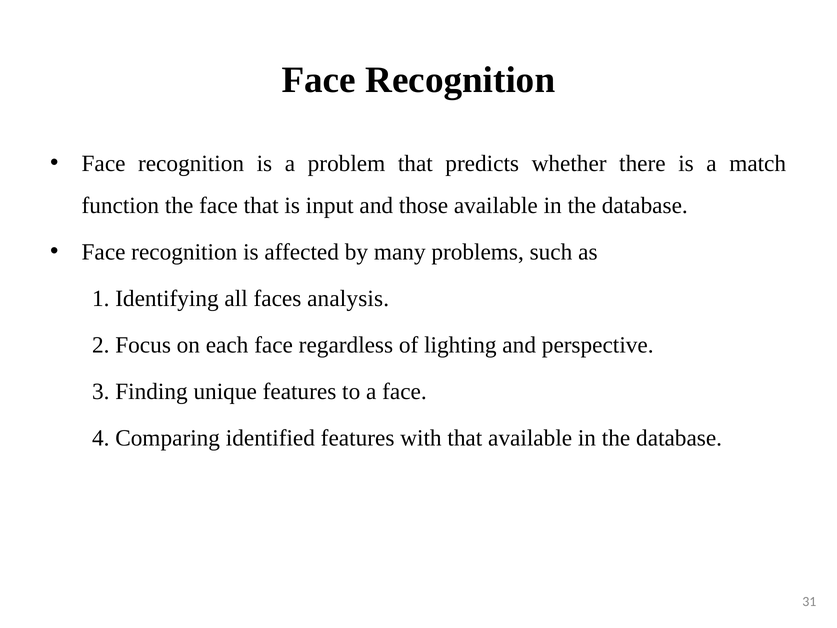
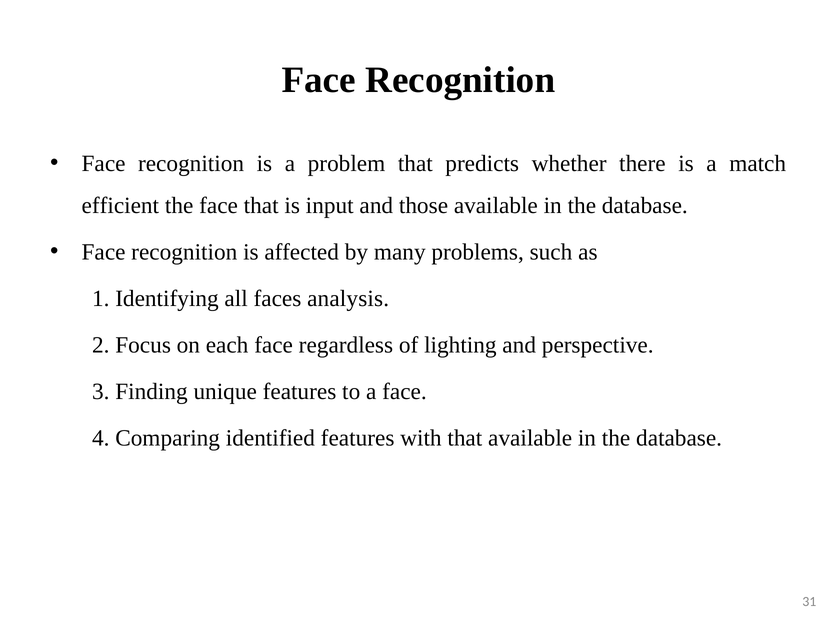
function: function -> efficient
